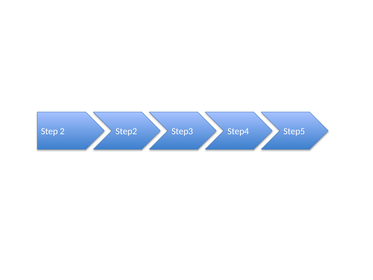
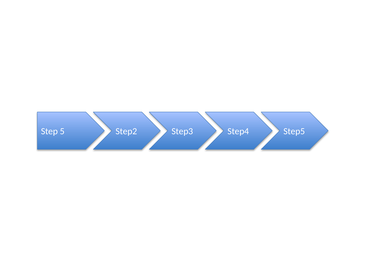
2: 2 -> 5
